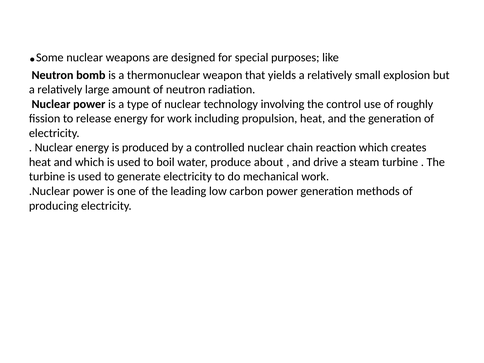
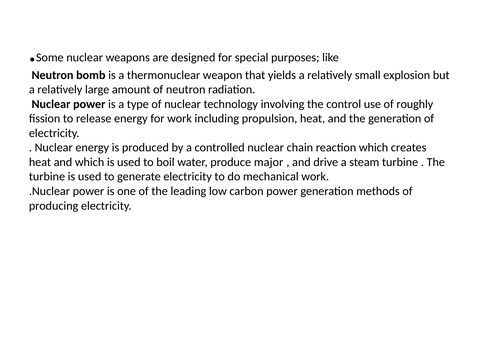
about: about -> major
